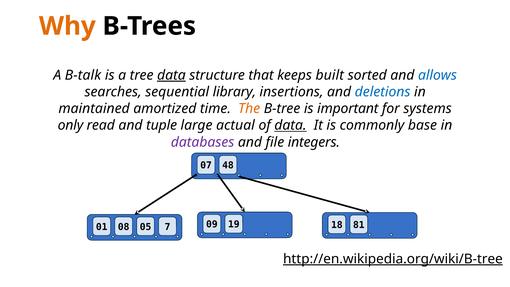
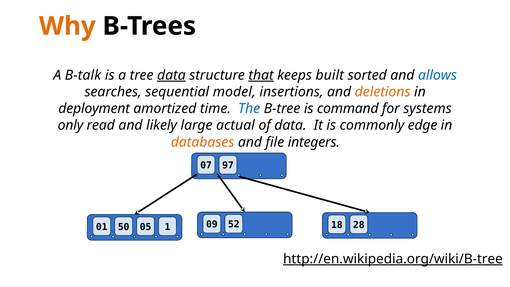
that underline: none -> present
library: library -> model
deletions colour: blue -> orange
maintained: maintained -> deployment
The colour: orange -> blue
important: important -> command
tuple: tuple -> likely
data at (290, 125) underline: present -> none
base: base -> edge
databases colour: purple -> orange
48: 48 -> 97
19: 19 -> 52
08: 08 -> 50
7: 7 -> 1
81: 81 -> 28
